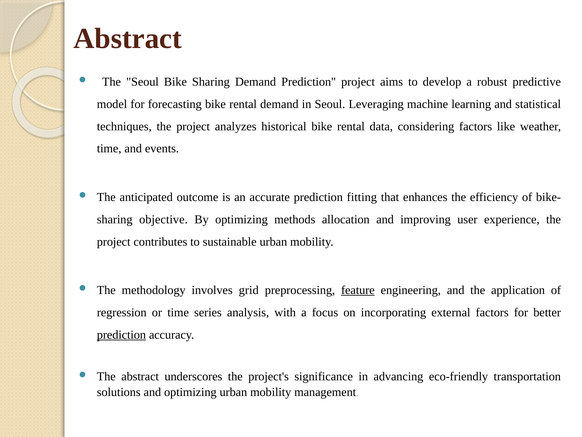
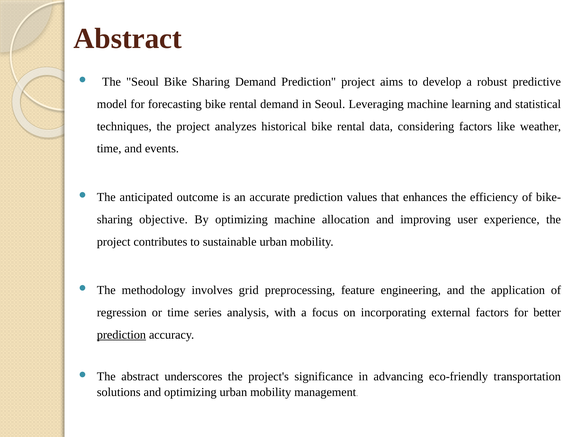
fitting: fitting -> values
optimizing methods: methods -> machine
feature underline: present -> none
